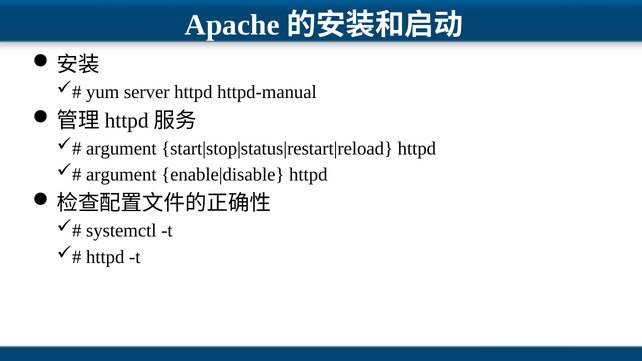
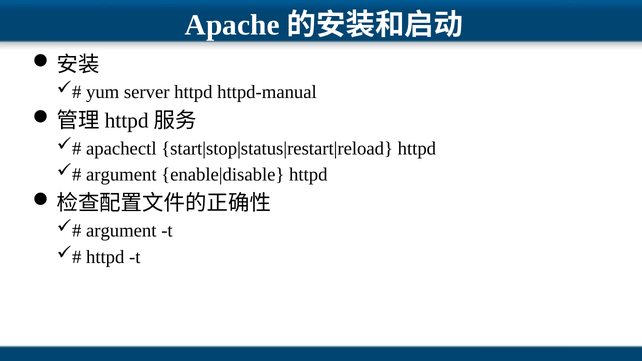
argument at (121, 148): argument -> apachectl
systemctl at (121, 231): systemctl -> argument
